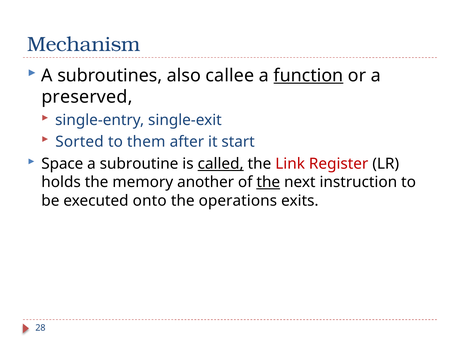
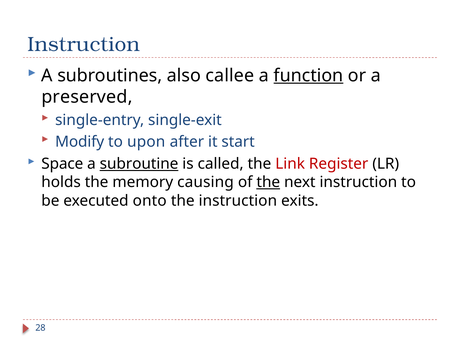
Mechanism at (84, 44): Mechanism -> Instruction
Sorted: Sorted -> Modify
them: them -> upon
subroutine underline: none -> present
called underline: present -> none
another: another -> causing
the operations: operations -> instruction
